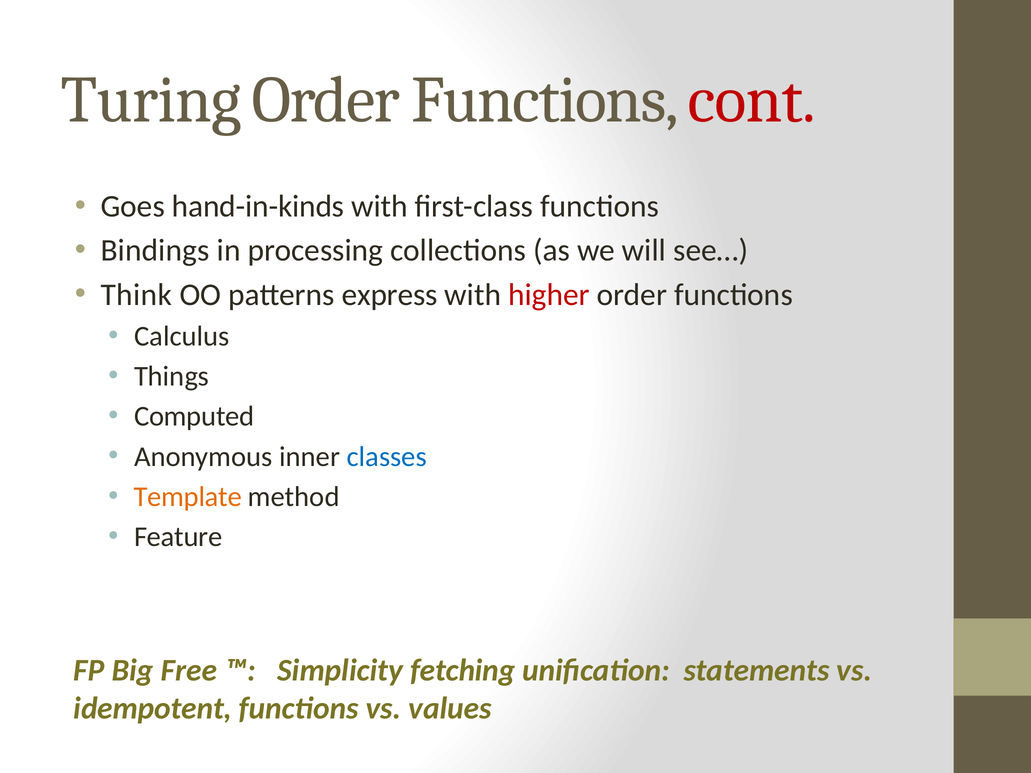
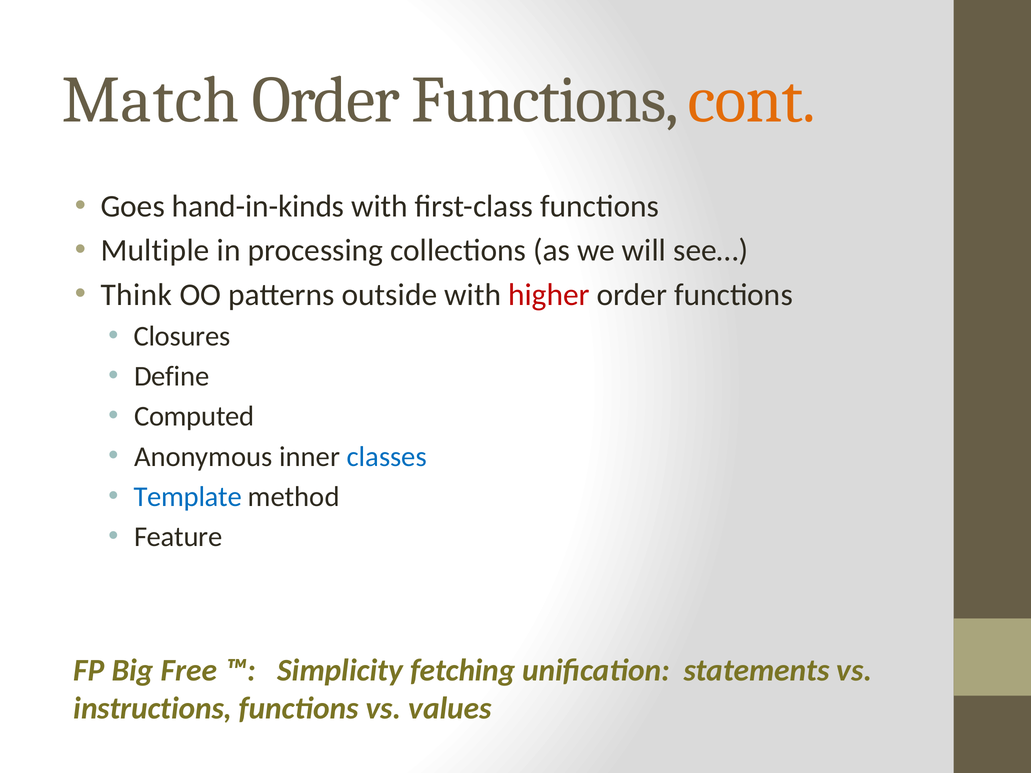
Turing: Turing -> Match
cont colour: red -> orange
Bindings: Bindings -> Multiple
express: express -> outside
Calculus: Calculus -> Closures
Things: Things -> Define
Template colour: orange -> blue
idempotent: idempotent -> instructions
